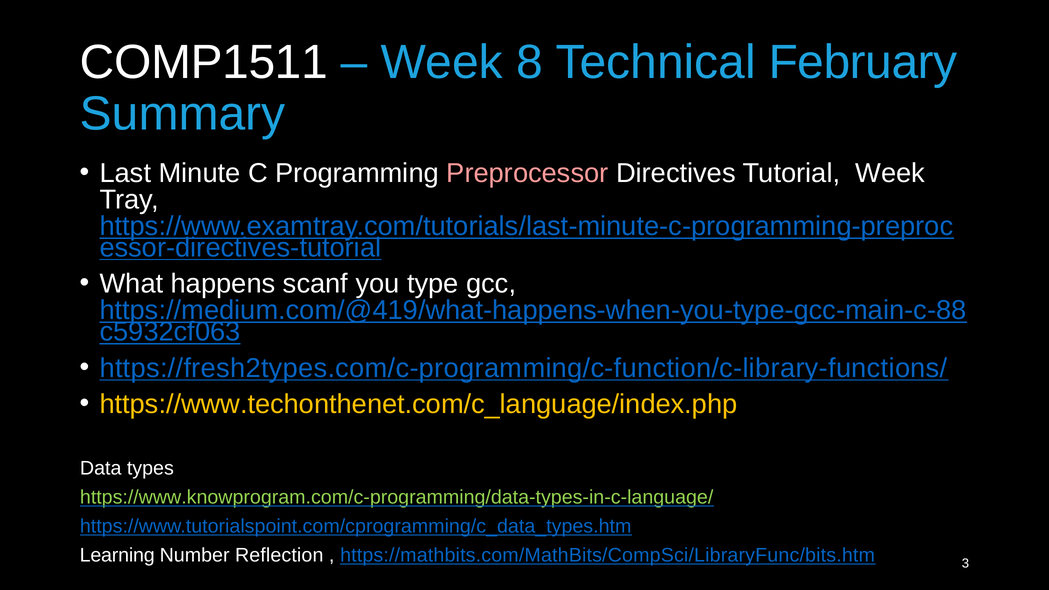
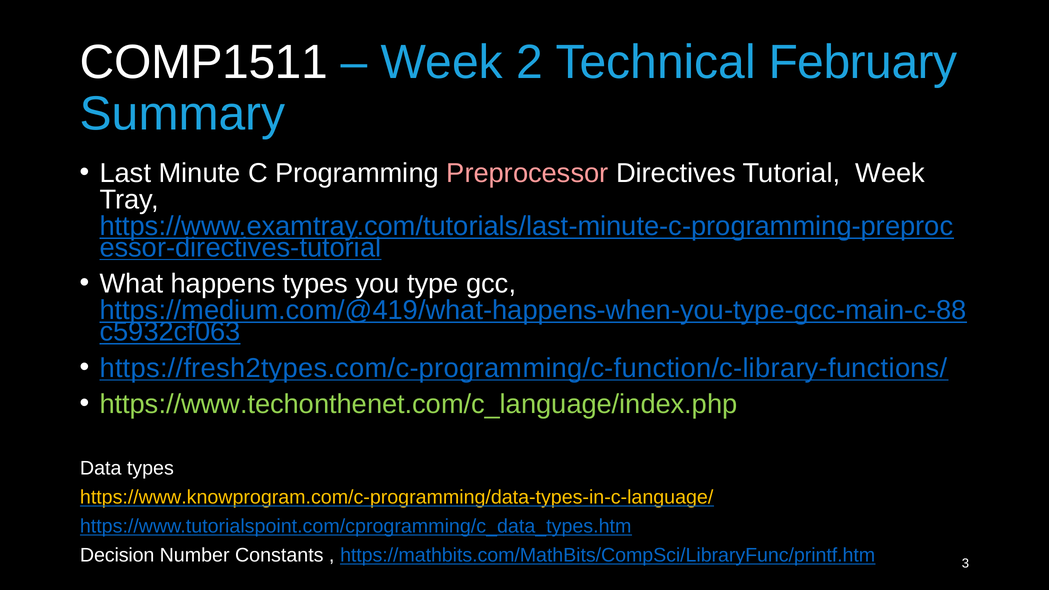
8: 8 -> 2
happens scanf: scanf -> types
https://www.techonthenet.com/c_language/index.php colour: yellow -> light green
https://www.knowprogram.com/c-programming/data-types-in-c-language/ colour: light green -> yellow
Learning: Learning -> Decision
Reflection: Reflection -> Constants
https://mathbits.com/MathBits/CompSci/LibraryFunc/bits.htm: https://mathbits.com/MathBits/CompSci/LibraryFunc/bits.htm -> https://mathbits.com/MathBits/CompSci/LibraryFunc/printf.htm
